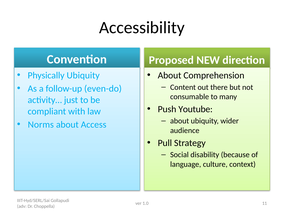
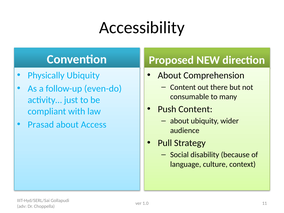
Push Youtube: Youtube -> Content
Norms: Norms -> Prasad
